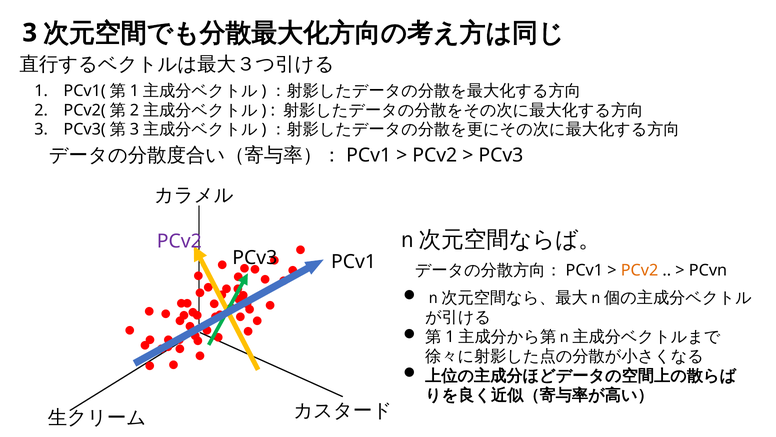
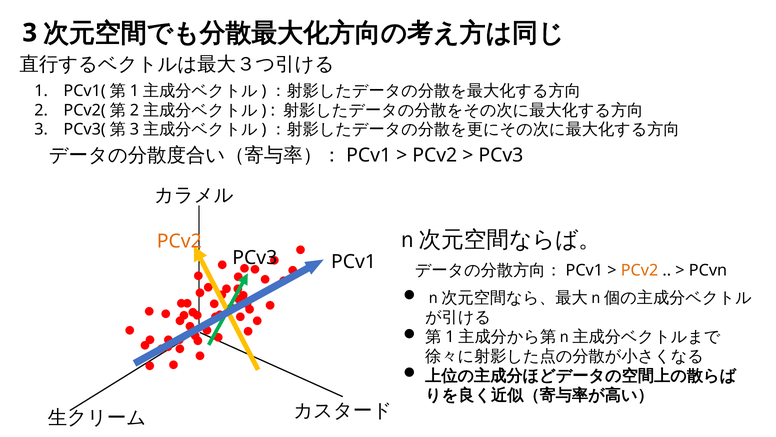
PCv2 at (179, 241) colour: purple -> orange
